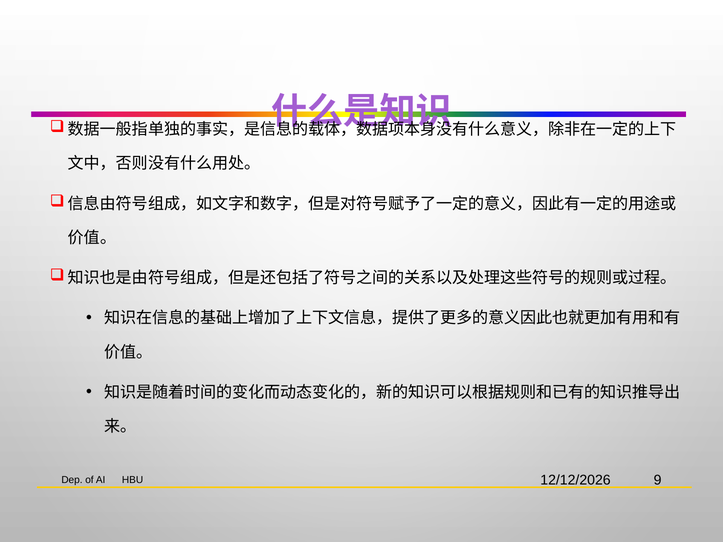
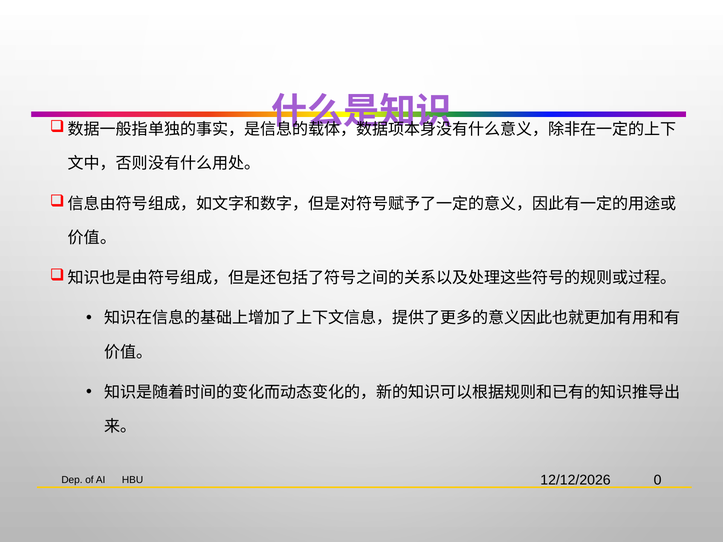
9: 9 -> 0
